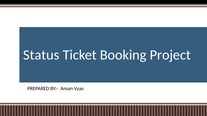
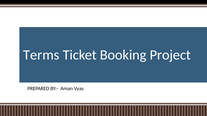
Status: Status -> Terms
